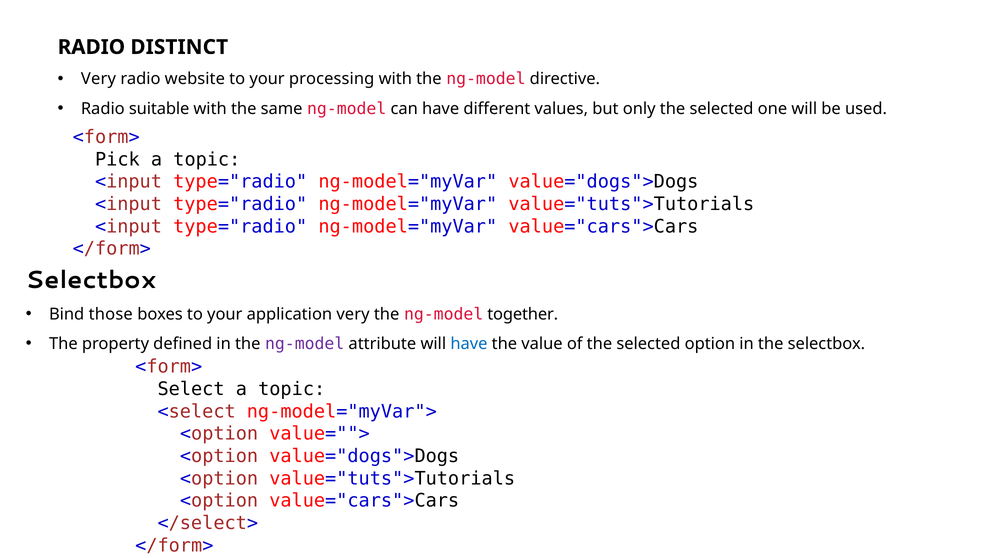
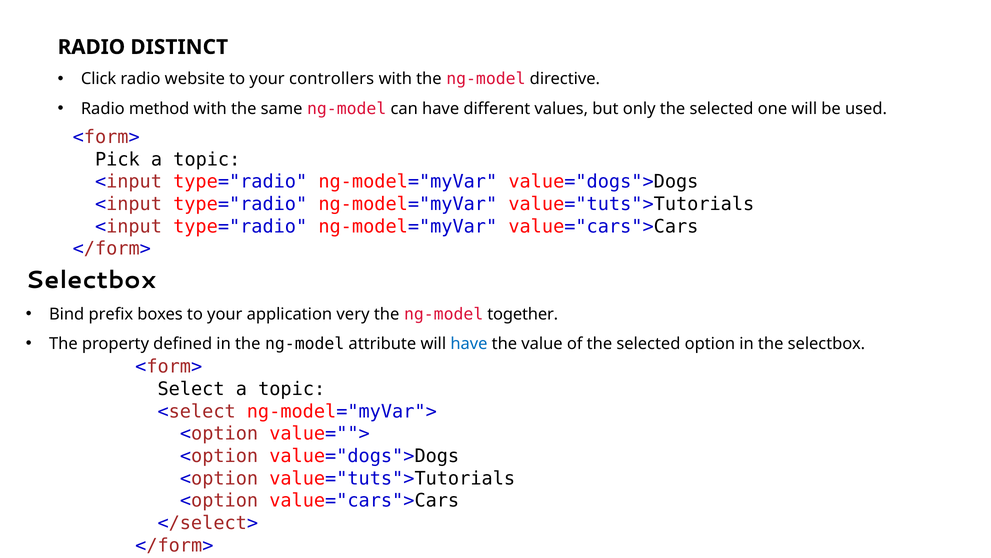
Very at (98, 79): Very -> Click
processing: processing -> controllers
suitable: suitable -> method
those: those -> prefix
ng-model at (305, 344) colour: purple -> black
